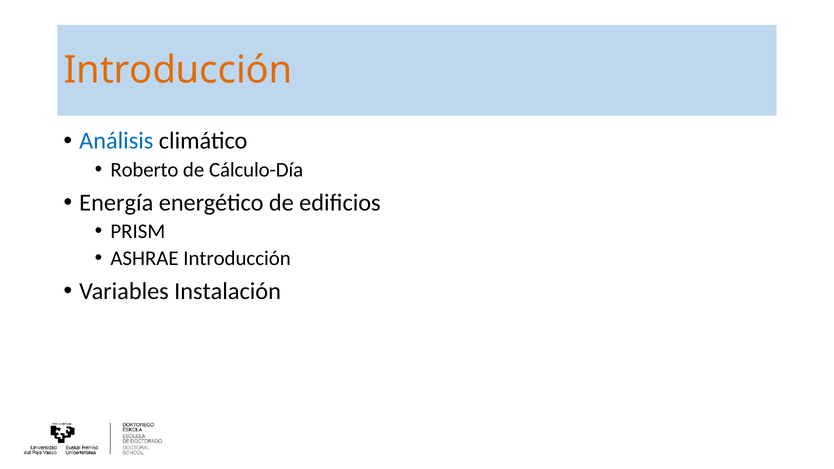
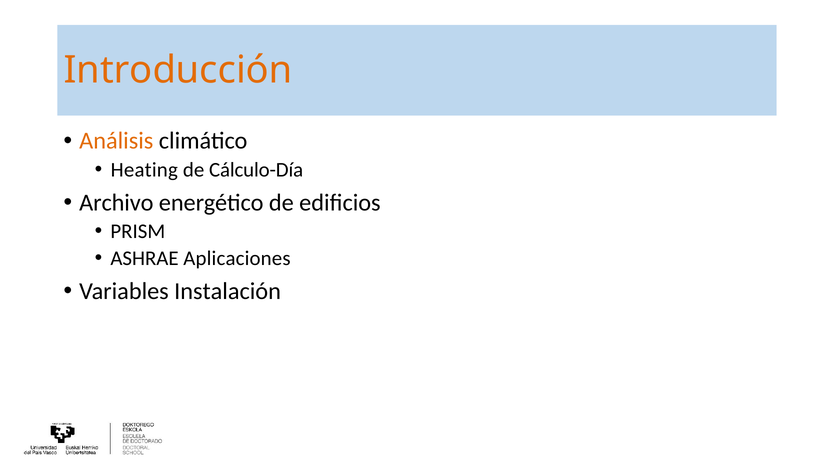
Análisis colour: blue -> orange
Roberto: Roberto -> Heating
Energía: Energía -> Archivo
ASHRAE Introducción: Introducción -> Aplicaciones
